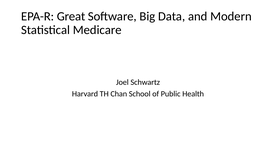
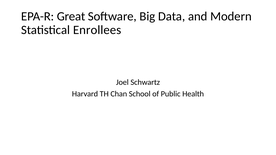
Medicare: Medicare -> Enrollees
